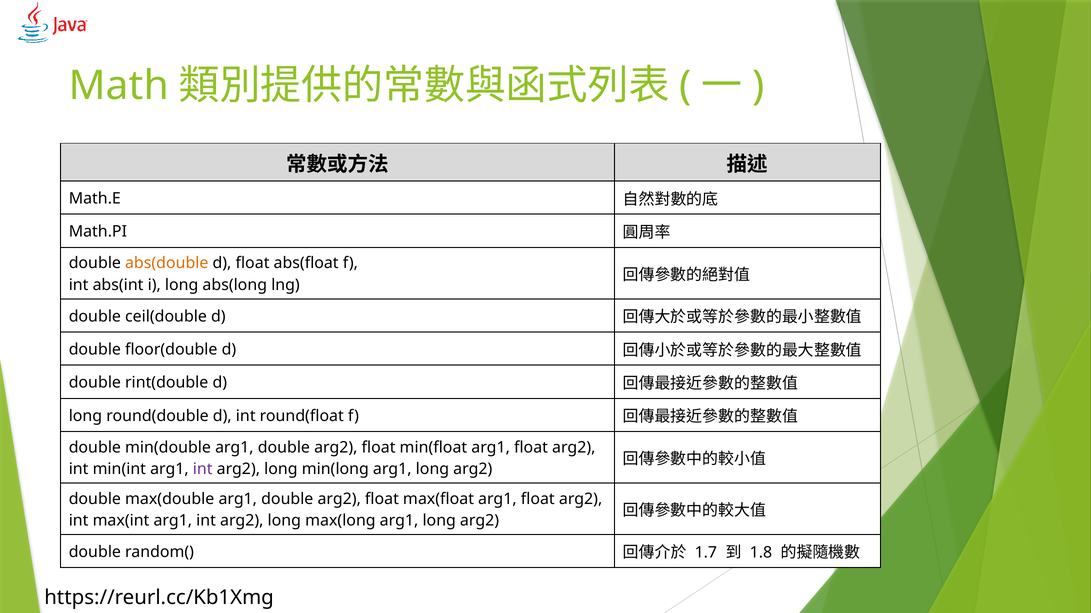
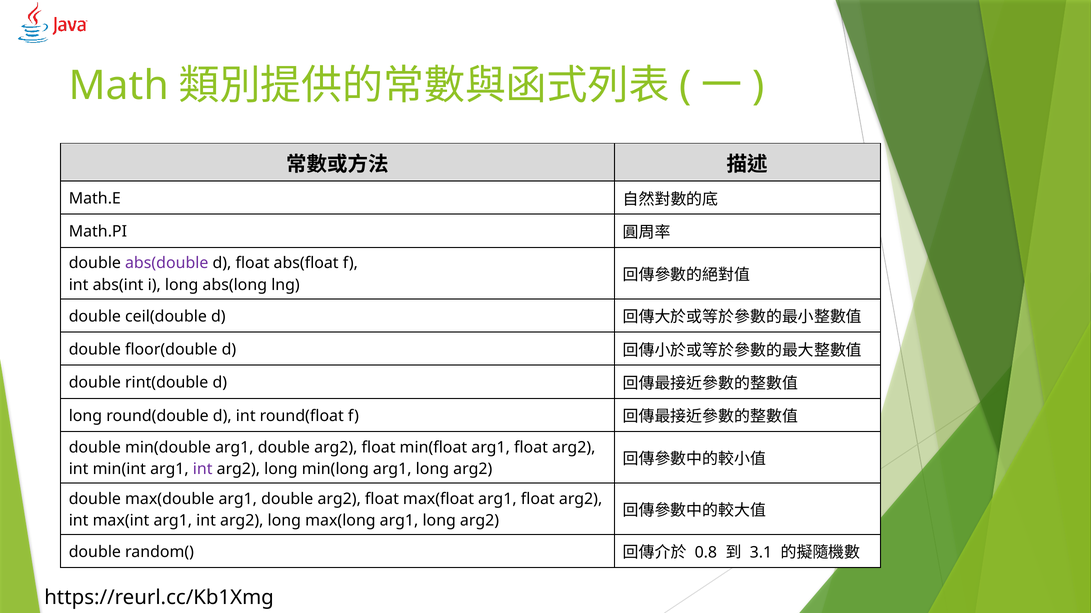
abs(double colour: orange -> purple
1.7: 1.7 -> 0.8
1.8: 1.8 -> 3.1
